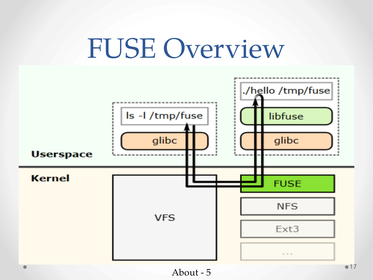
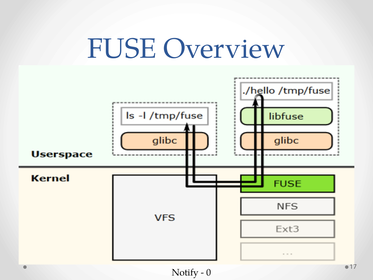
About: About -> Notify
5: 5 -> 0
